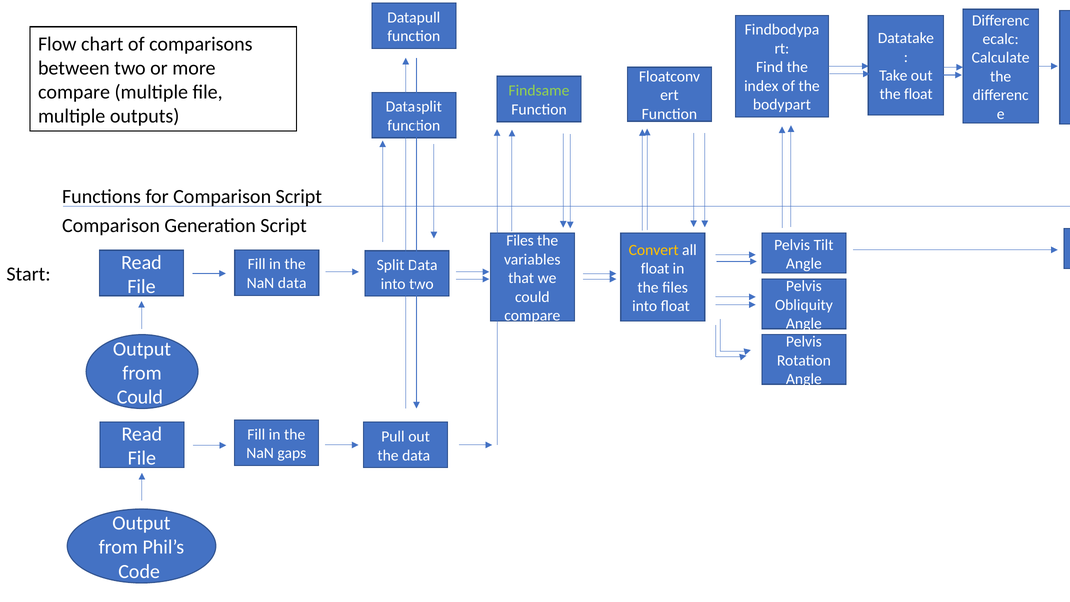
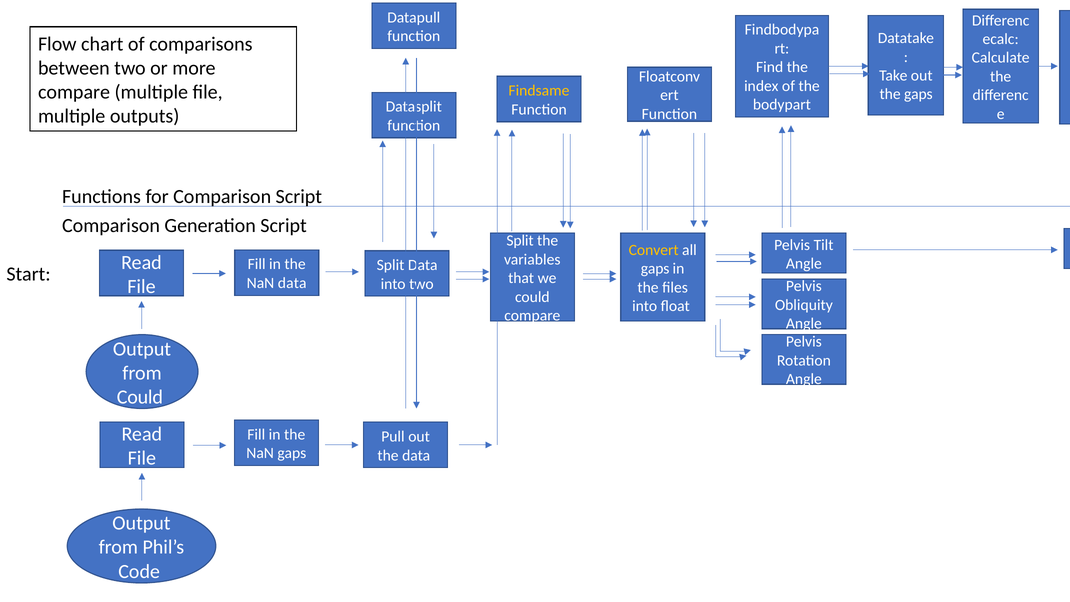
Findsame colour: light green -> yellow
the float: float -> gaps
Files at (520, 241): Files -> Split
float at (655, 269): float -> gaps
